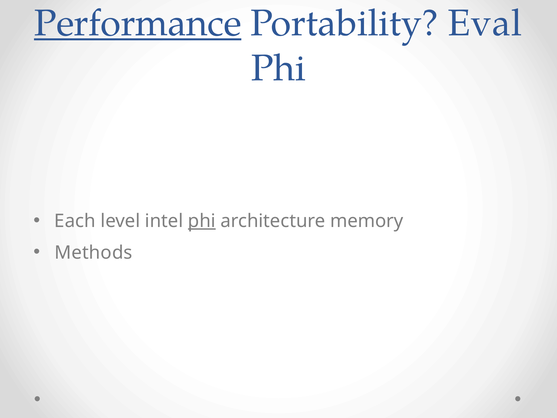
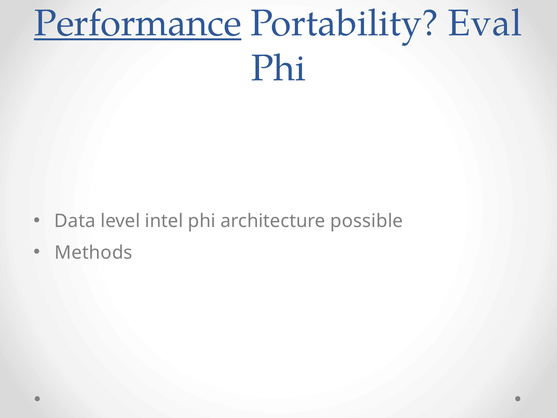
Each: Each -> Data
phi at (202, 221) underline: present -> none
memory: memory -> possible
